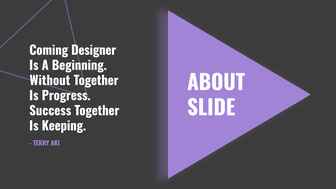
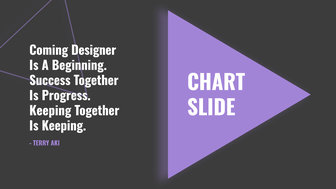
ABOUT: ABOUT -> CHART
Without: Without -> Success
Success at (50, 111): Success -> Keeping
